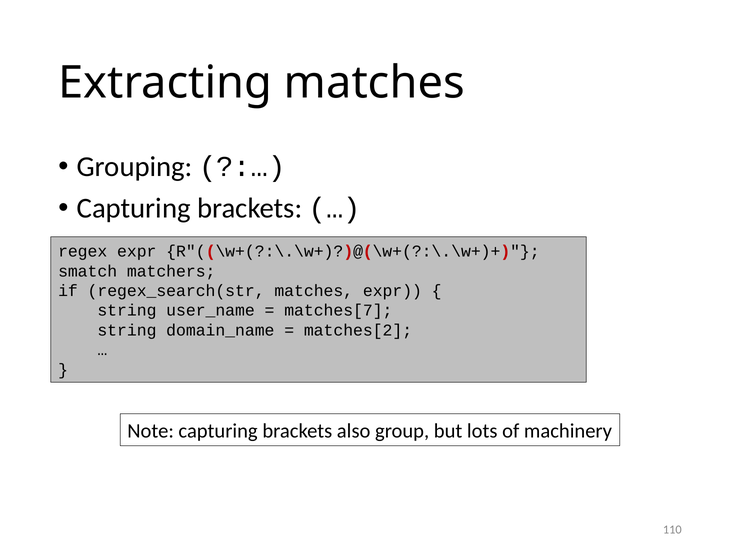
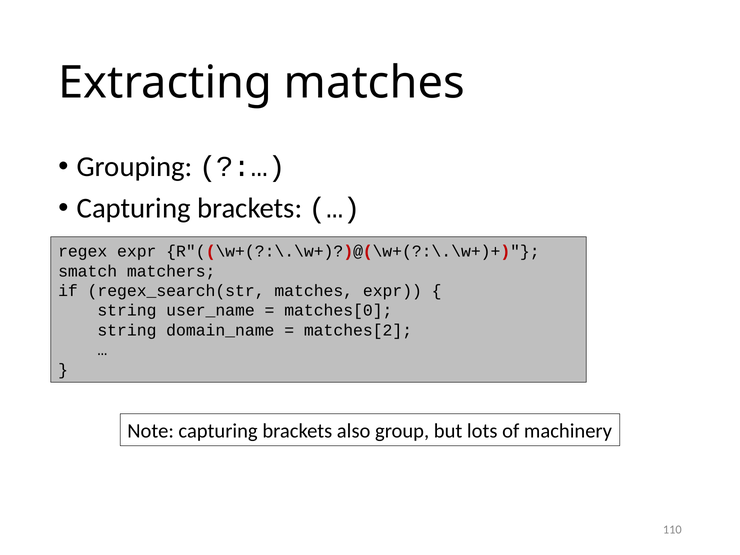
matches[7: matches[7 -> matches[0
